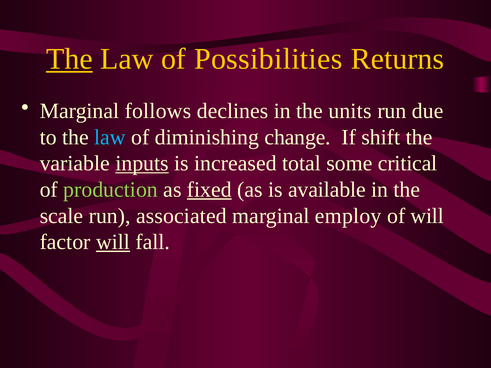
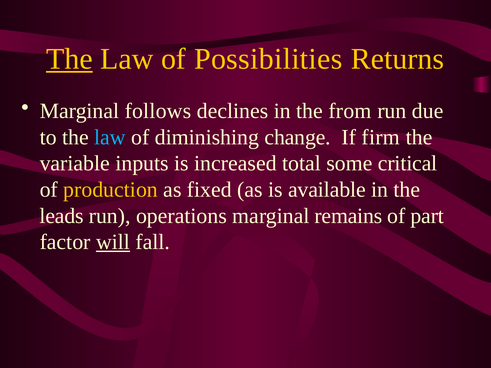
units: units -> from
shift: shift -> firm
inputs underline: present -> none
production colour: light green -> yellow
fixed underline: present -> none
scale: scale -> leads
associated: associated -> operations
employ: employ -> remains
of will: will -> part
